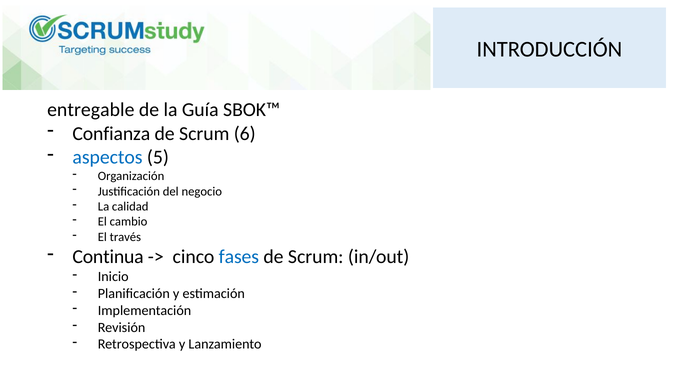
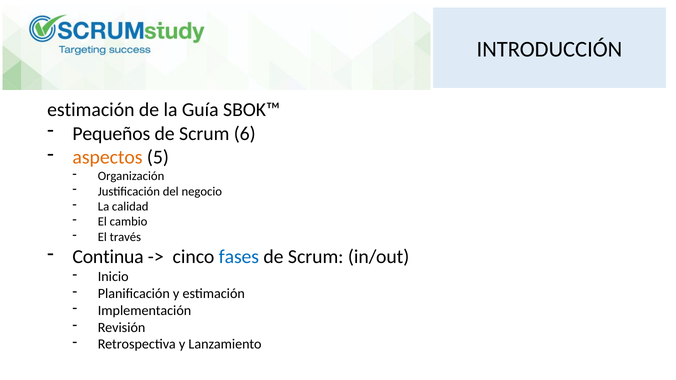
entregable at (91, 110): entregable -> estimación
Confianza: Confianza -> Pequeños
aspectos colour: blue -> orange
